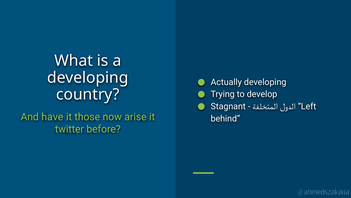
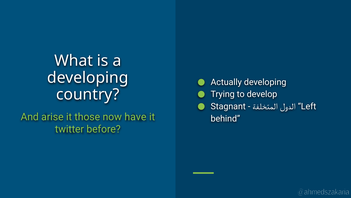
have: have -> arise
arise: arise -> have
